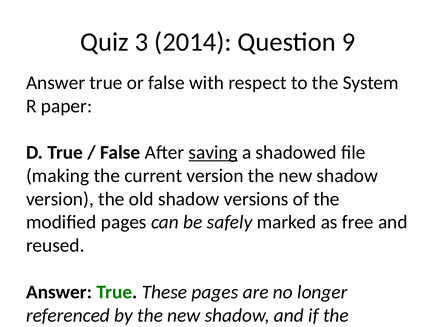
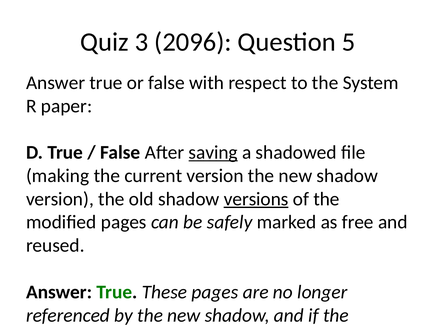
2014: 2014 -> 2096
9: 9 -> 5
versions underline: none -> present
